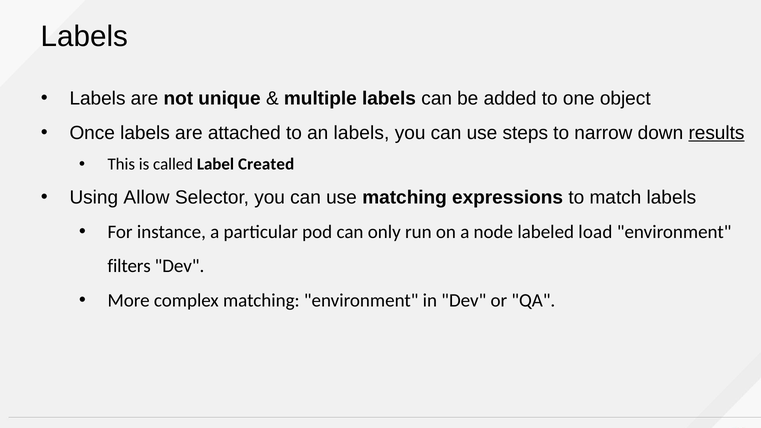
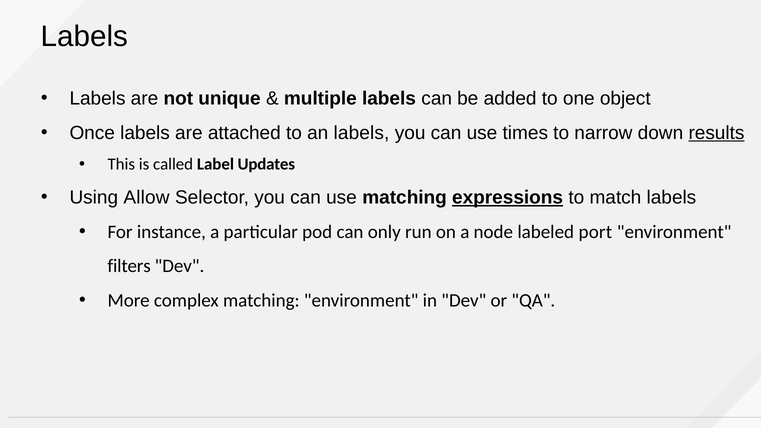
steps: steps -> times
Created: Created -> Updates
expressions underline: none -> present
load: load -> port
